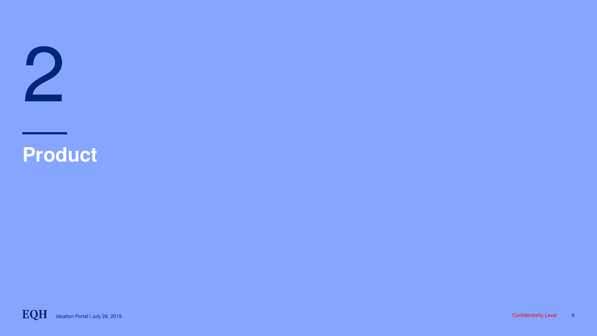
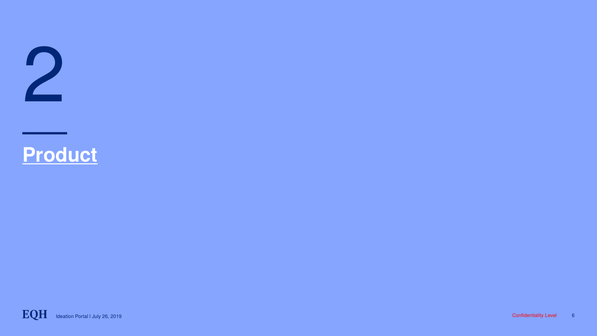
Product underline: none -> present
